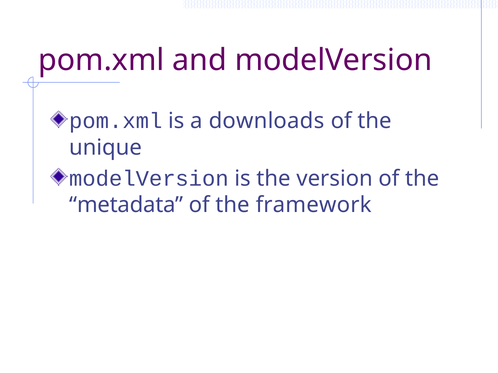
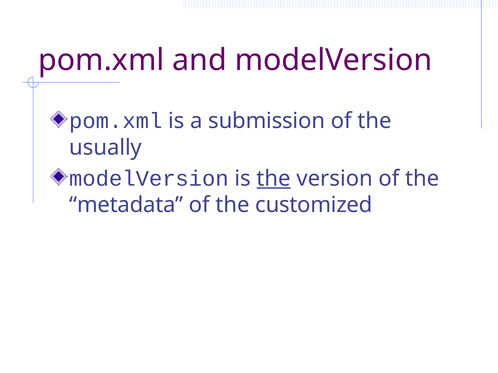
downloads: downloads -> submission
unique: unique -> usually
the at (274, 179) underline: none -> present
framework: framework -> customized
